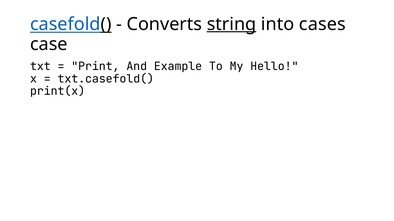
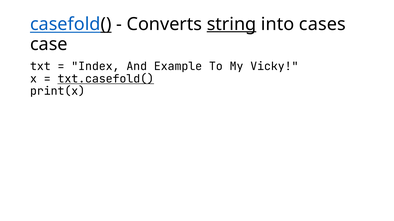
Print: Print -> Index
Hello: Hello -> Vicky
txt.casefold( underline: none -> present
